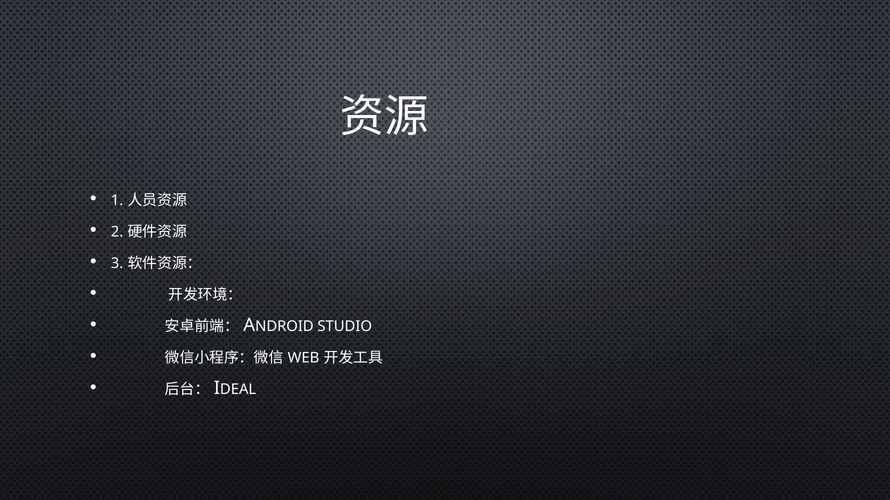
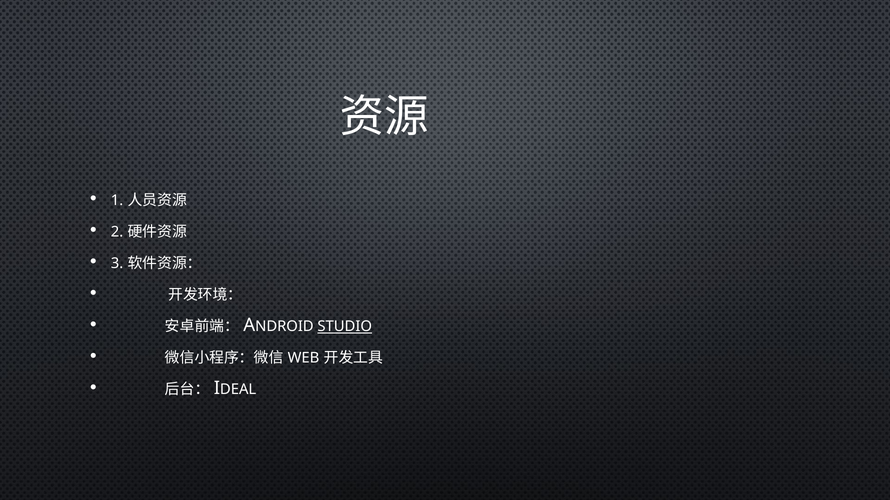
STUDIO underline: none -> present
